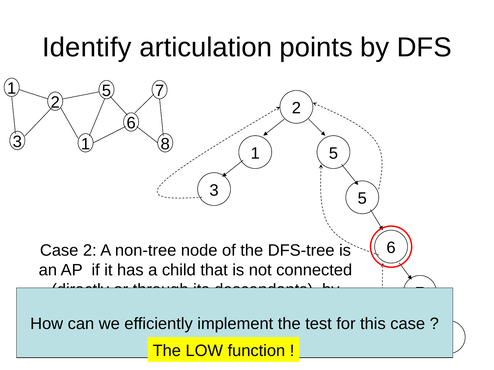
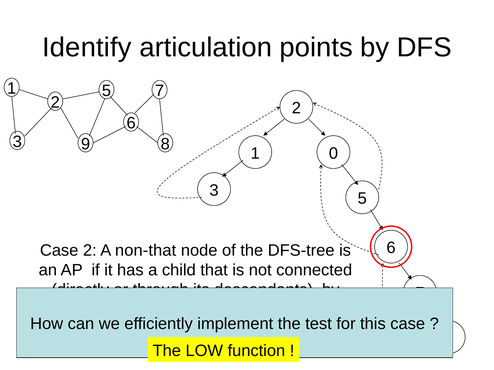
3 1: 1 -> 9
5 at (333, 153): 5 -> 0
non-tree: non-tree -> non-that
